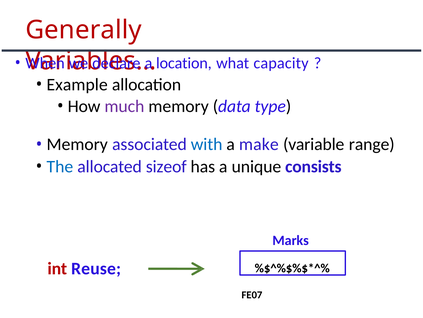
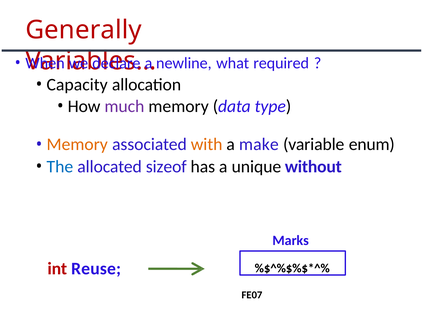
location: location -> newline
capacity: capacity -> required
Example: Example -> Capacity
Memory at (77, 144) colour: black -> orange
with colour: blue -> orange
range: range -> enum
consists: consists -> without
